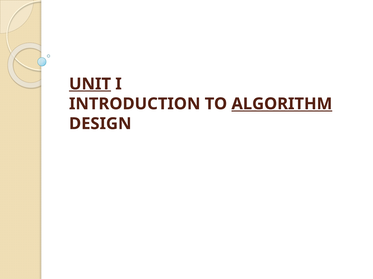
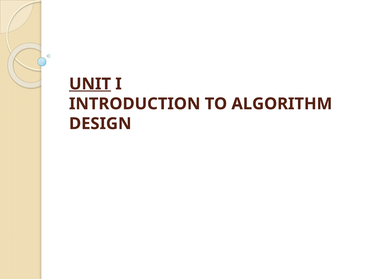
ALGORITHM underline: present -> none
